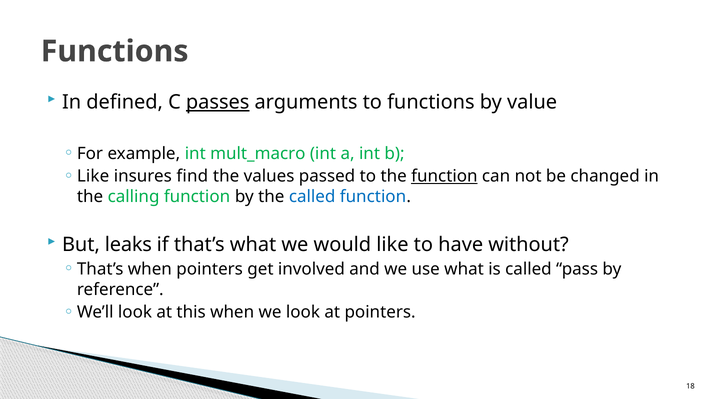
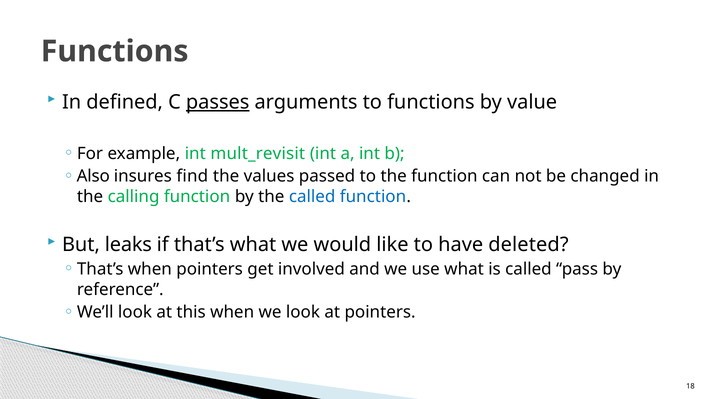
mult_macro: mult_macro -> mult_revisit
Like at (93, 176): Like -> Also
function at (444, 176) underline: present -> none
without: without -> deleted
